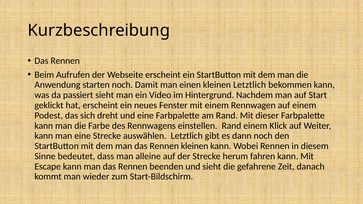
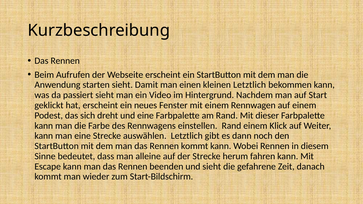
starten noch: noch -> sieht
Rennen kleinen: kleinen -> kommt
